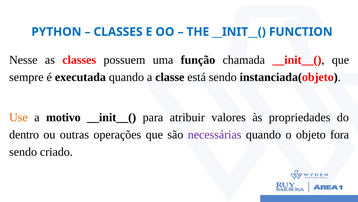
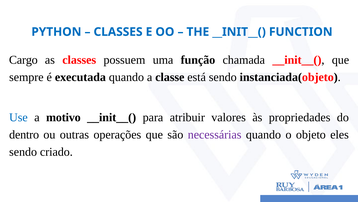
Nesse: Nesse -> Cargo
Use colour: orange -> blue
fora: fora -> eles
